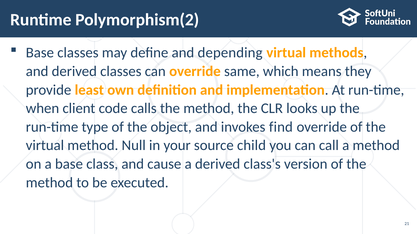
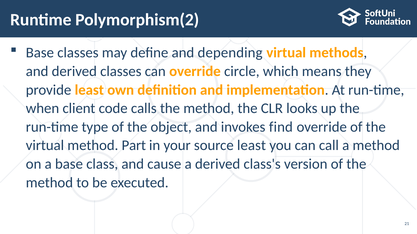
same: same -> circle
Null: Null -> Part
source child: child -> least
